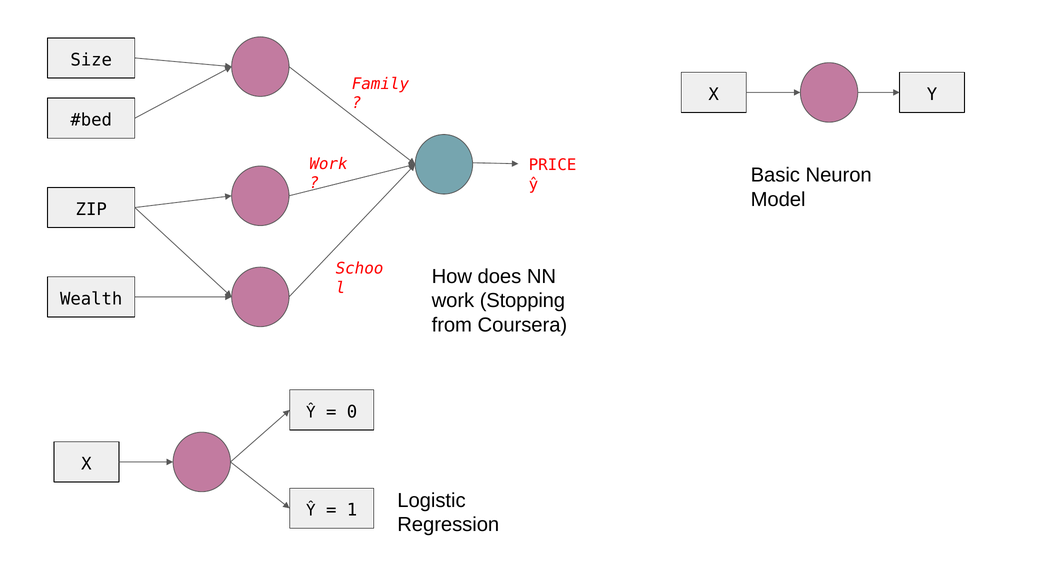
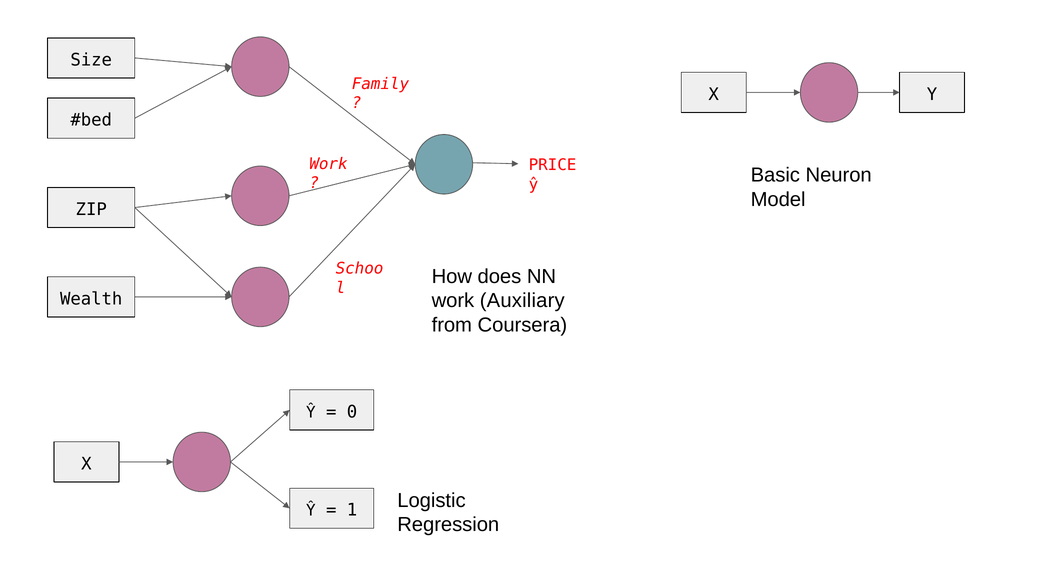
Stopping: Stopping -> Auxiliary
